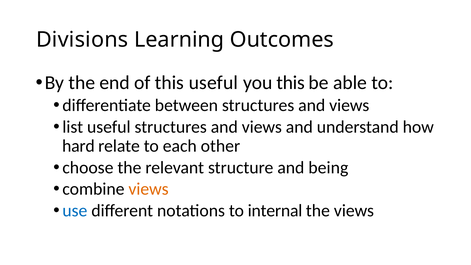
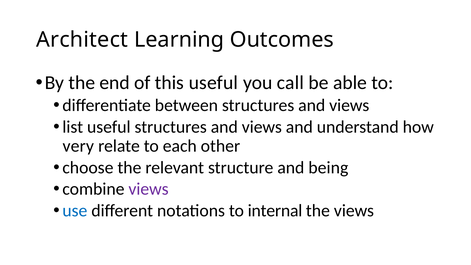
Divisions: Divisions -> Architect
you this: this -> call
hard: hard -> very
views at (149, 189) colour: orange -> purple
